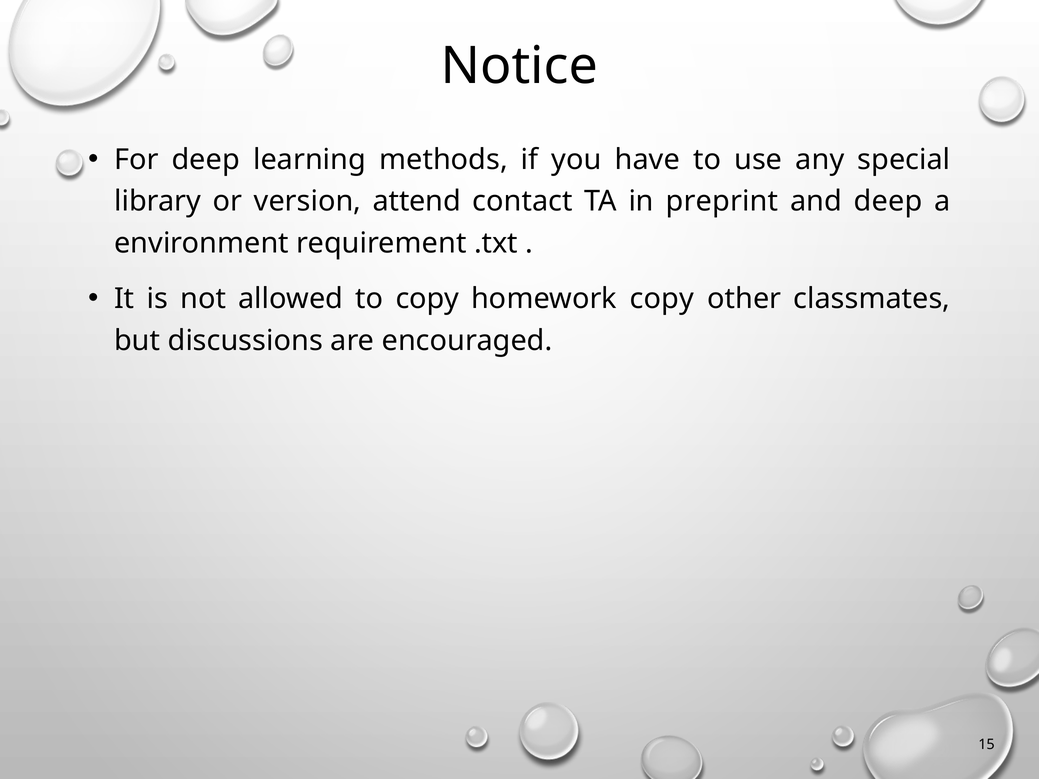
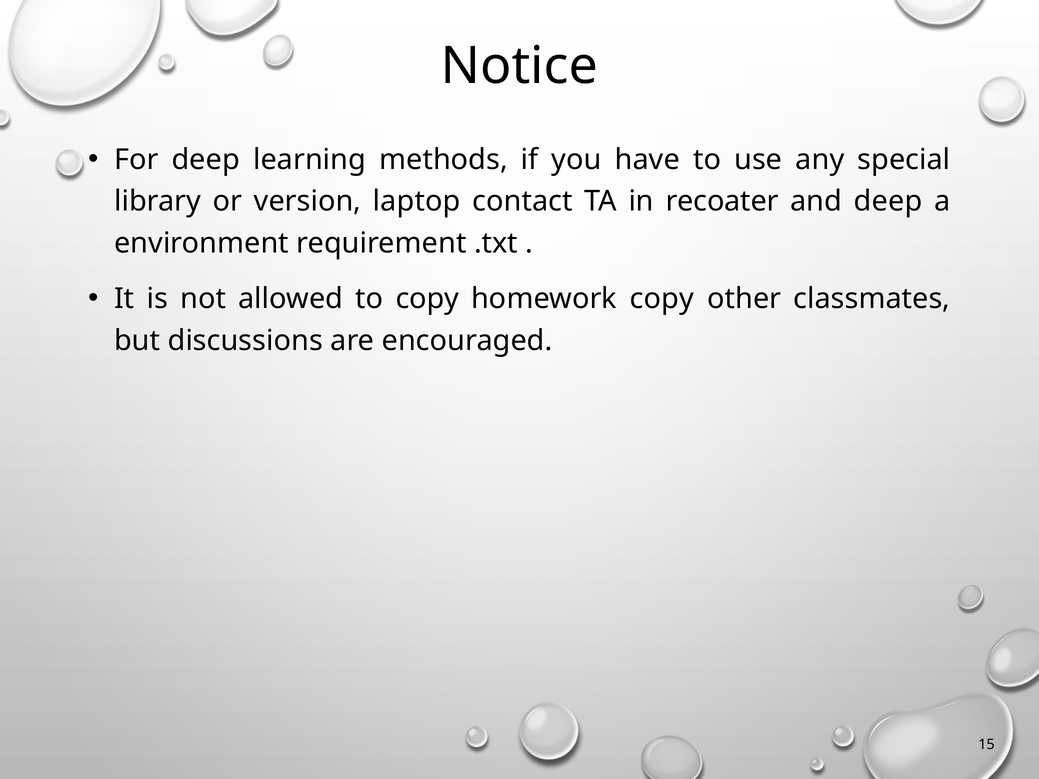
attend: attend -> laptop
preprint: preprint -> recoater
